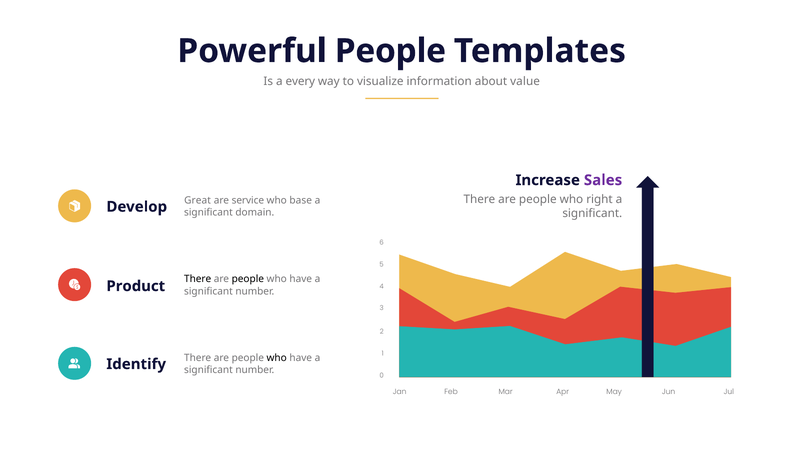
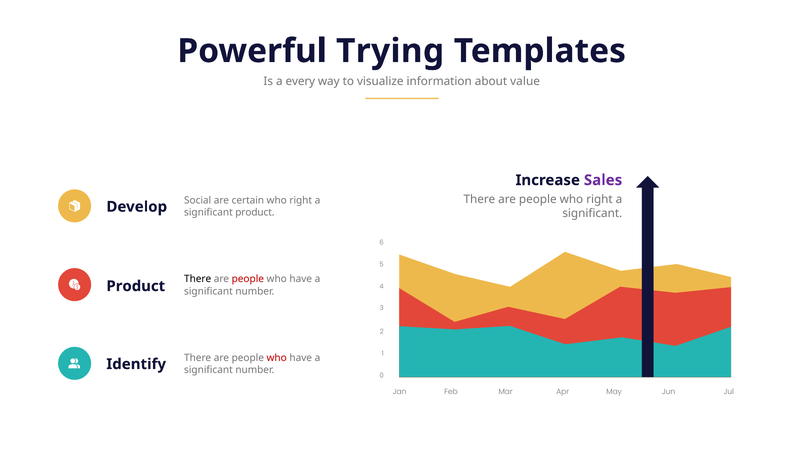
Powerful People: People -> Trying
Great: Great -> Social
service: service -> certain
base at (301, 201): base -> right
significant domain: domain -> product
people at (248, 279) colour: black -> red
who at (277, 358) colour: black -> red
